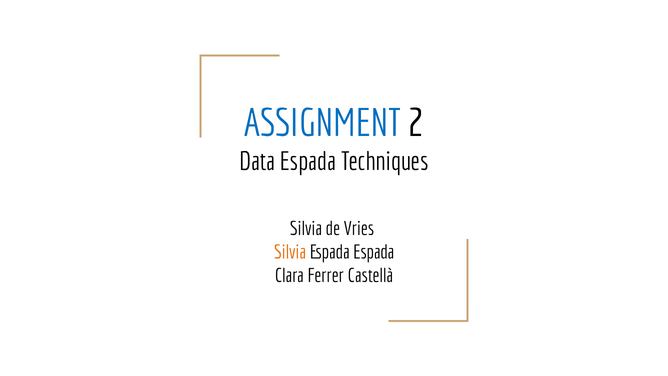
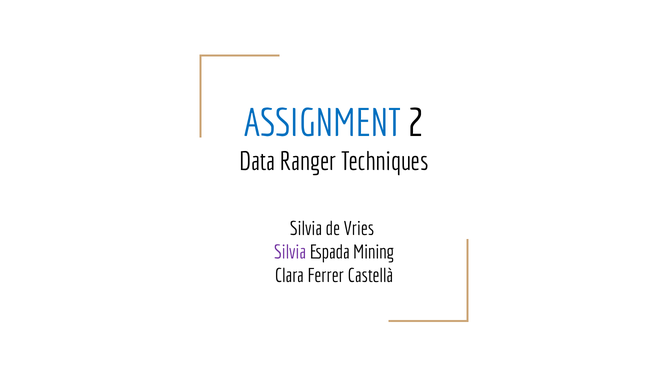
Data Espada: Espada -> Ranger
Silvia at (290, 252) colour: orange -> purple
Espada Espada: Espada -> Mining
